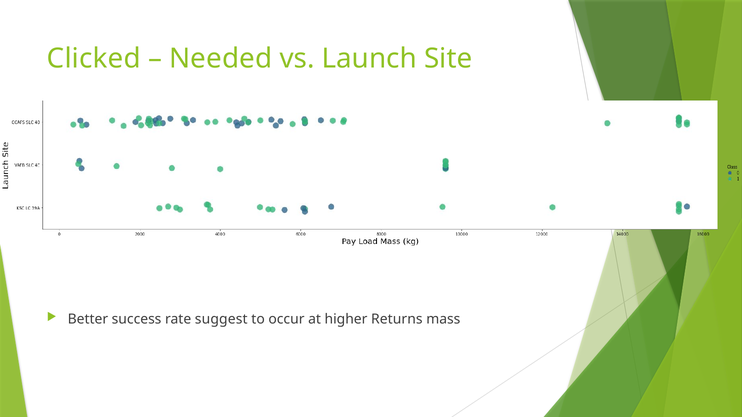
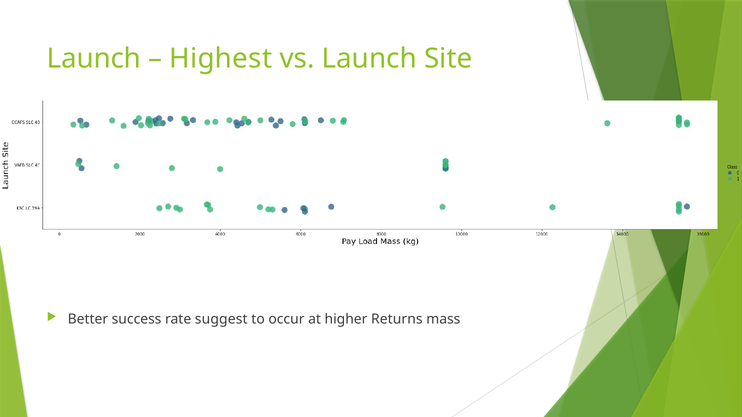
Clicked at (94, 59): Clicked -> Launch
Needed: Needed -> Highest
